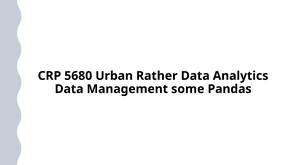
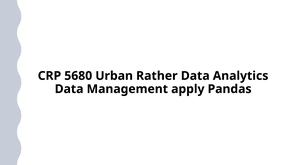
some: some -> apply
